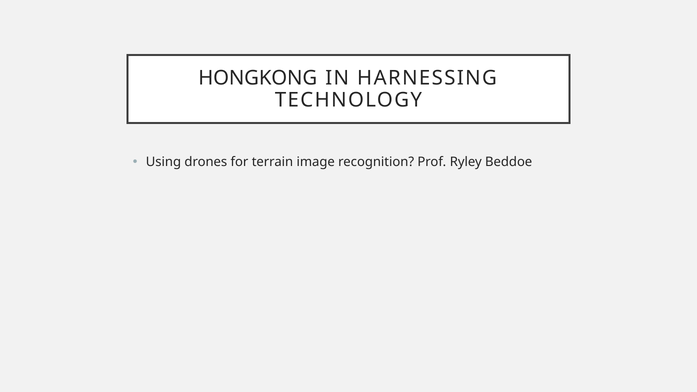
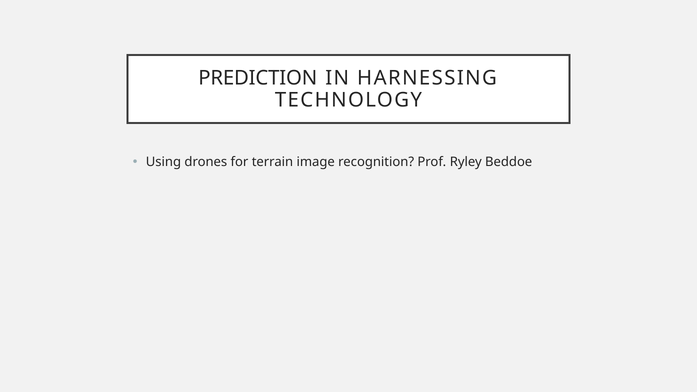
HONGKONG: HONGKONG -> PREDICTION
